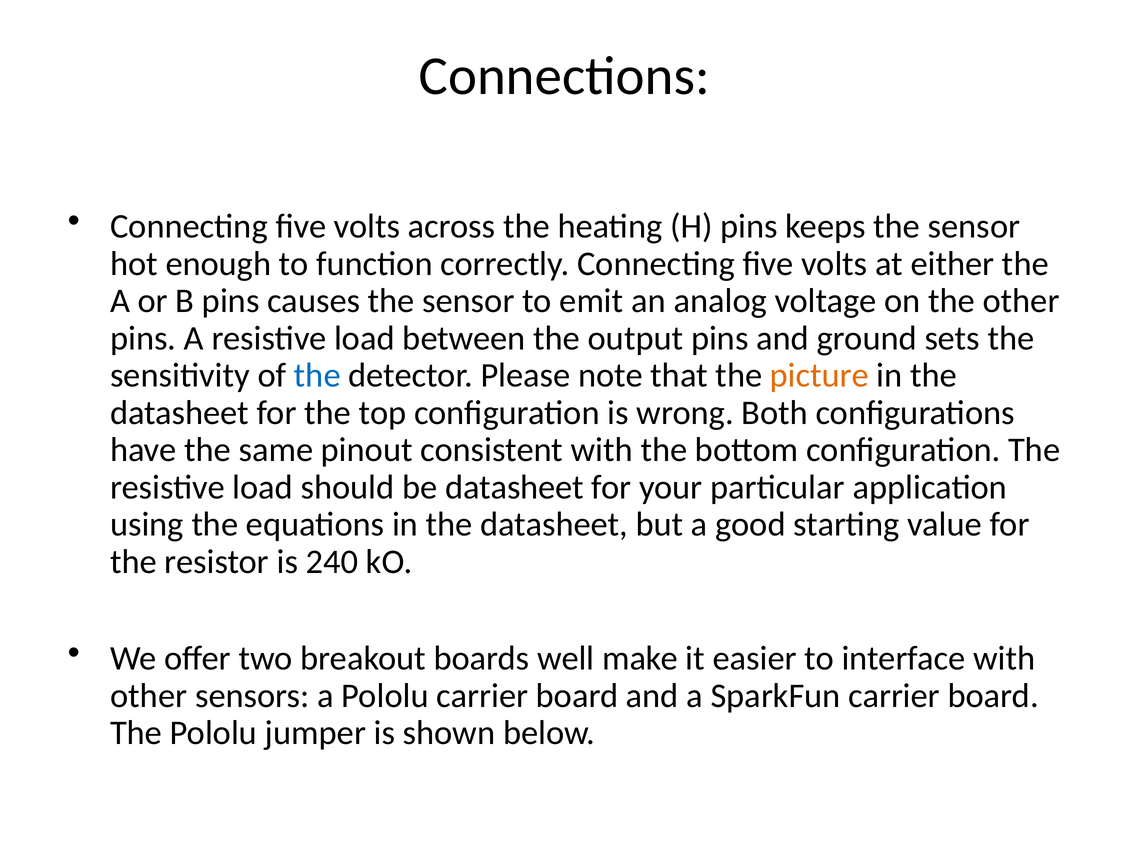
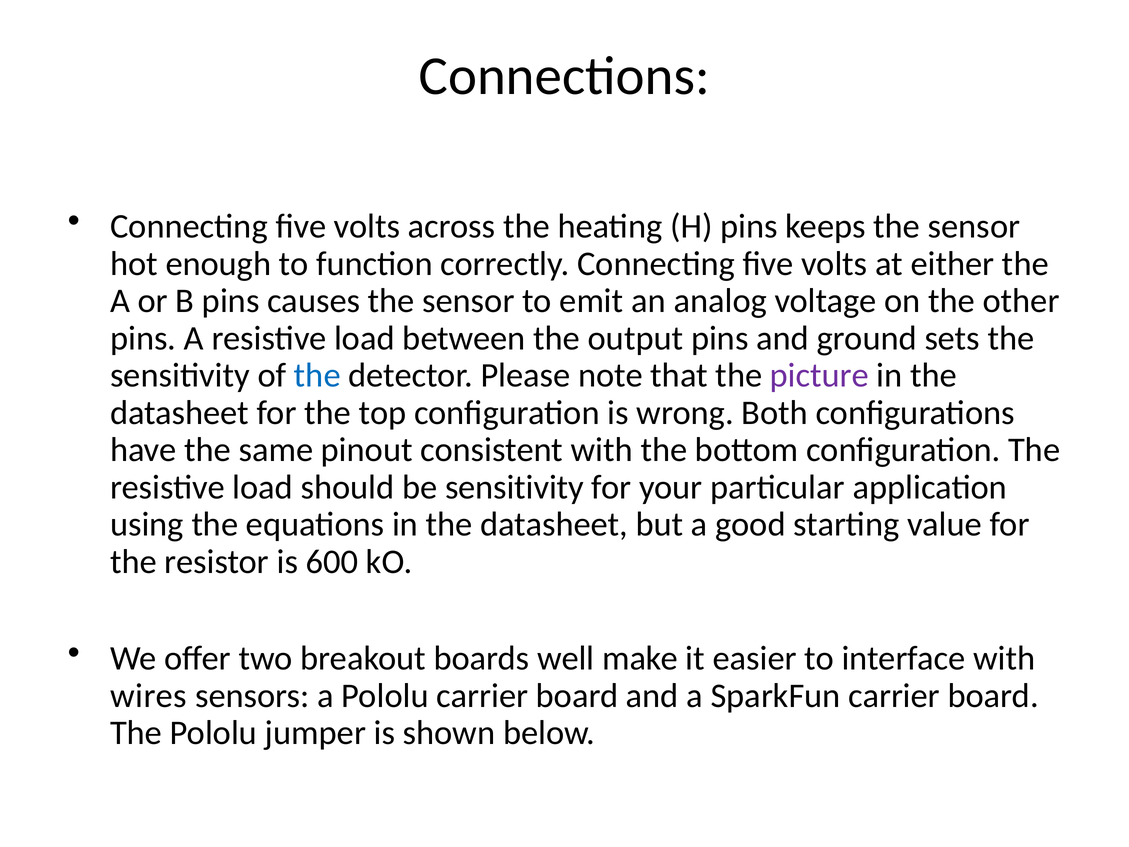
picture colour: orange -> purple
be datasheet: datasheet -> sensitivity
240: 240 -> 600
other at (149, 695): other -> wires
